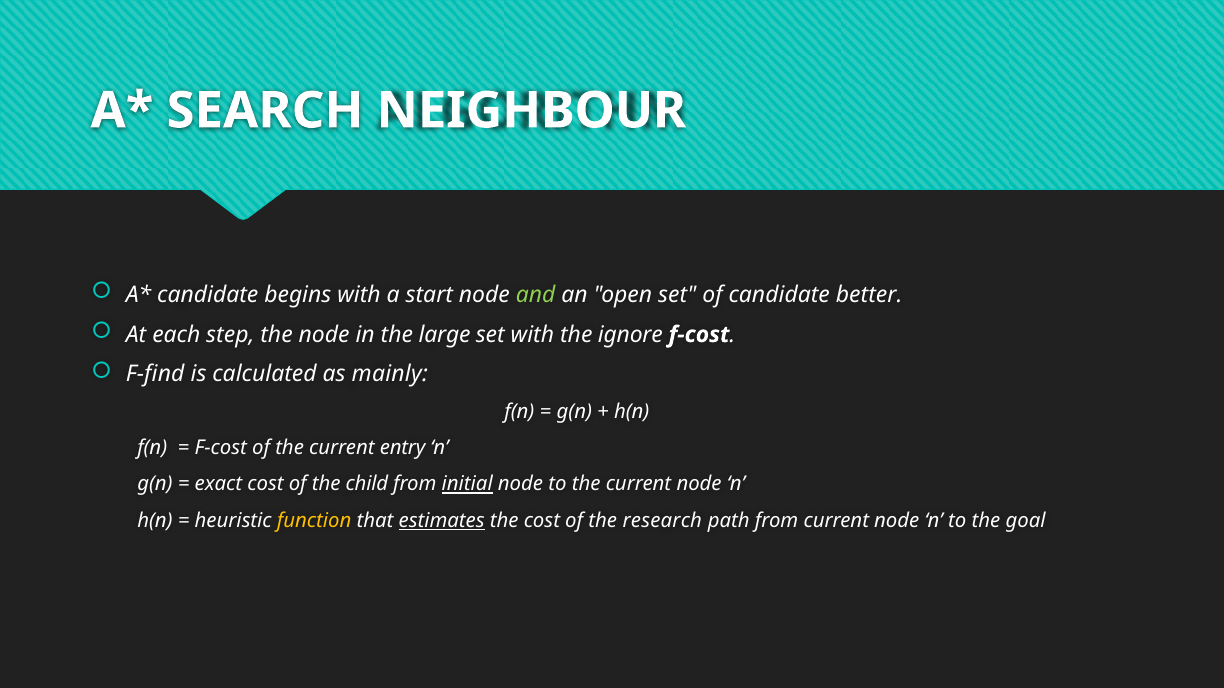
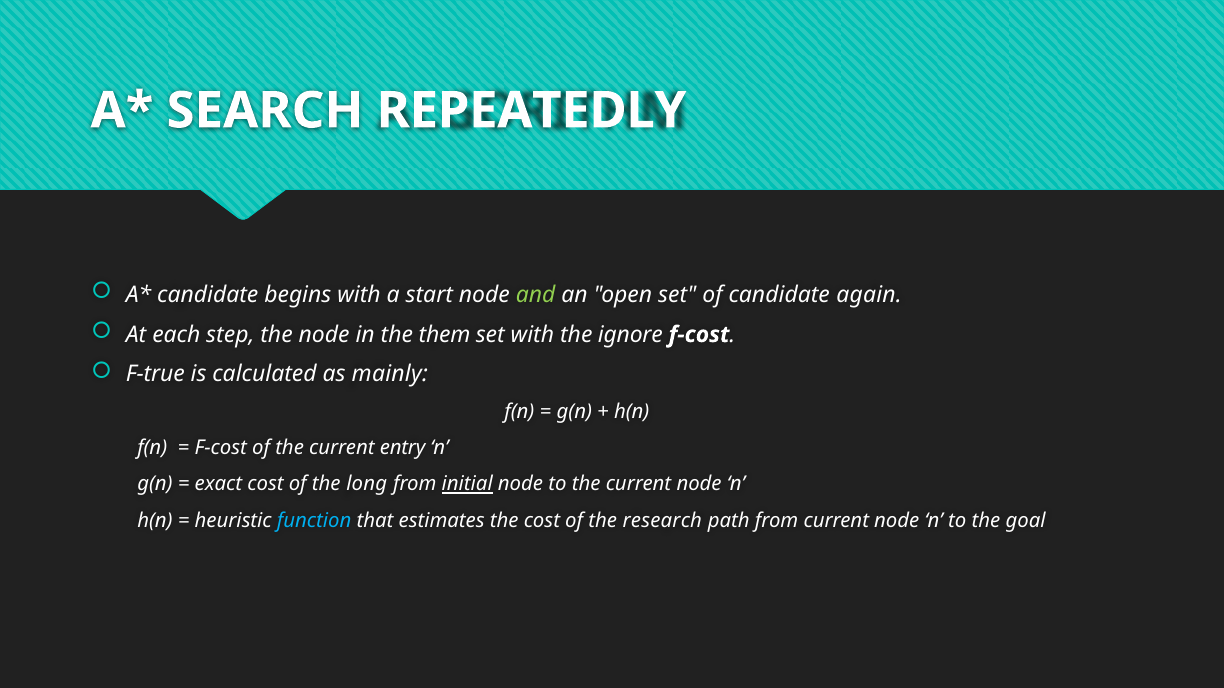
NEIGHBOUR: NEIGHBOUR -> REPEATEDLY
better: better -> again
large: large -> them
F-find: F-find -> F-true
child: child -> long
function colour: yellow -> light blue
estimates underline: present -> none
